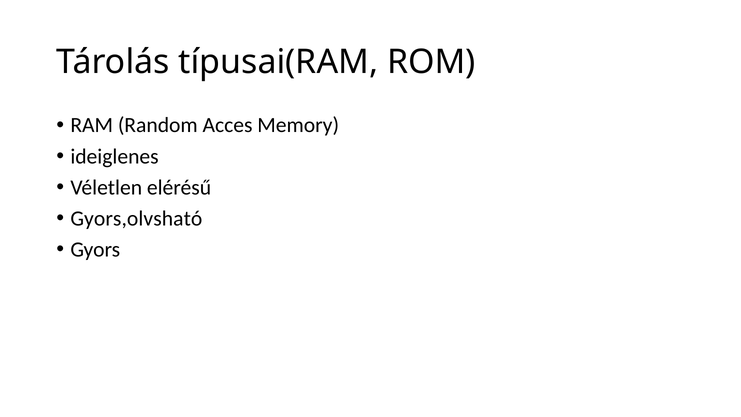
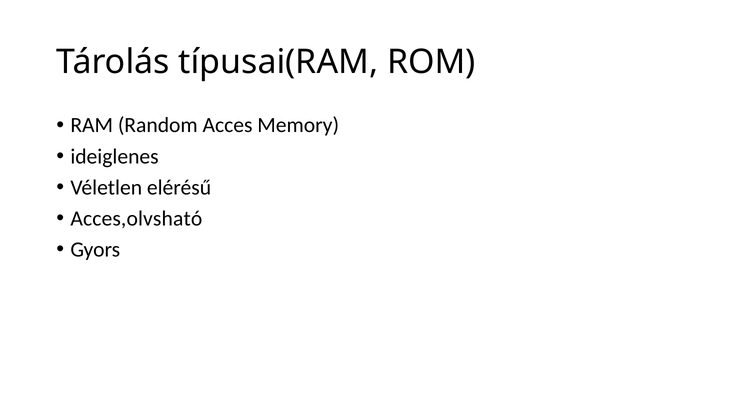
Gyors,olvsható: Gyors,olvsható -> Acces,olvsható
